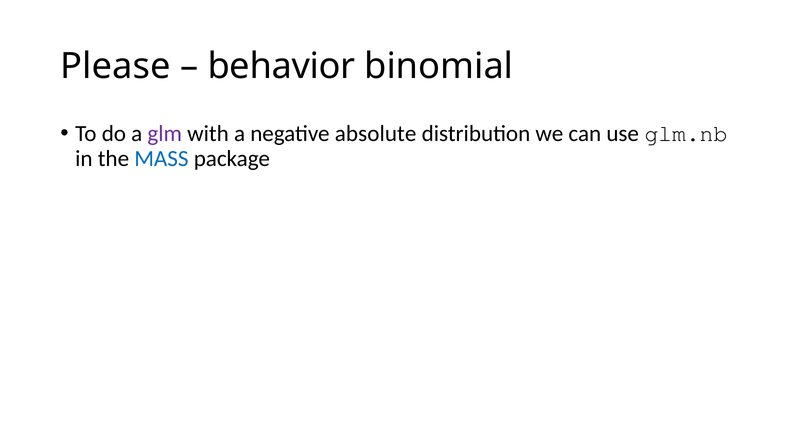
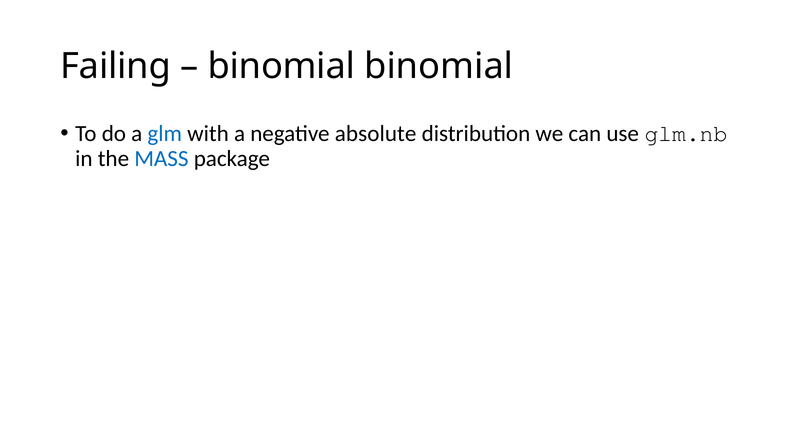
Please: Please -> Failing
behavior at (281, 67): behavior -> binomial
glm colour: purple -> blue
